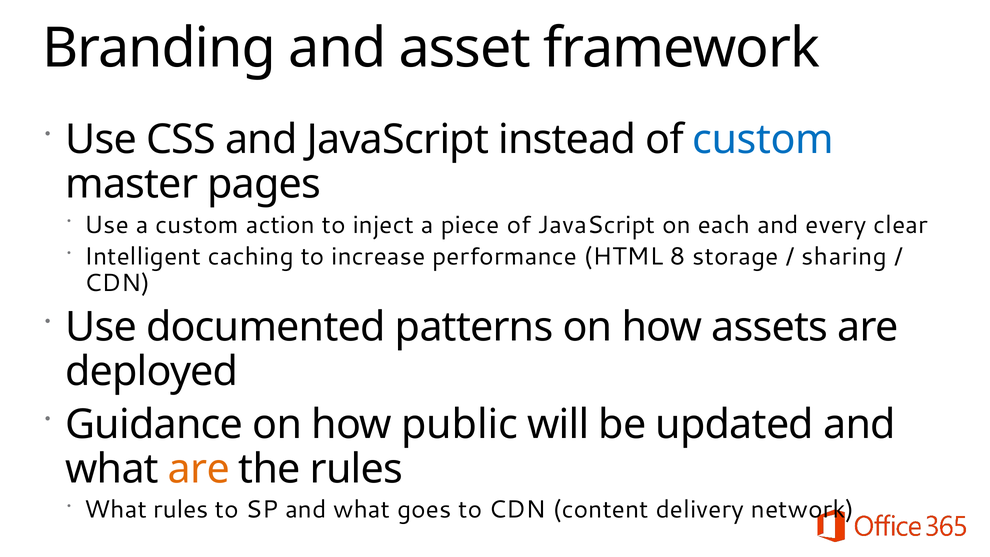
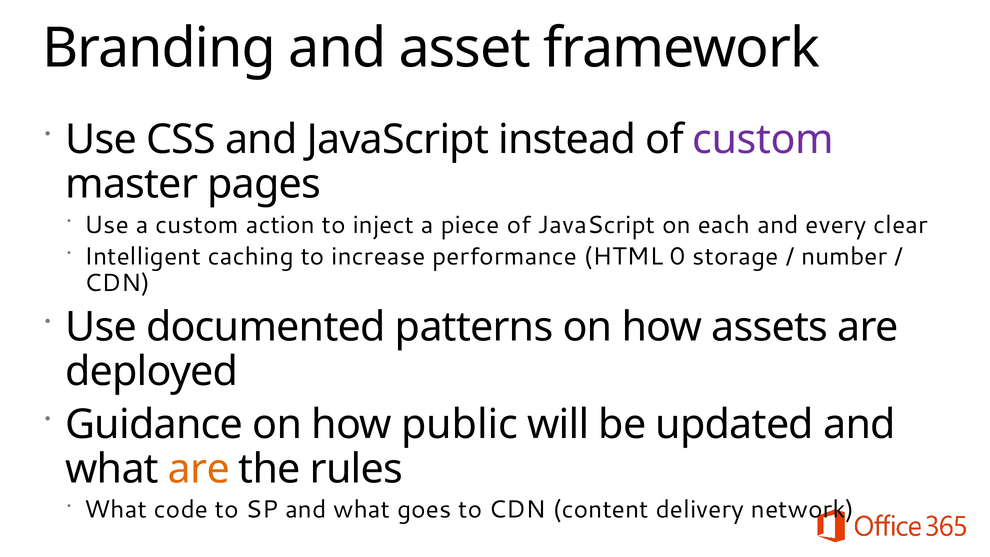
custom at (763, 140) colour: blue -> purple
8: 8 -> 0
sharing: sharing -> number
What rules: rules -> code
